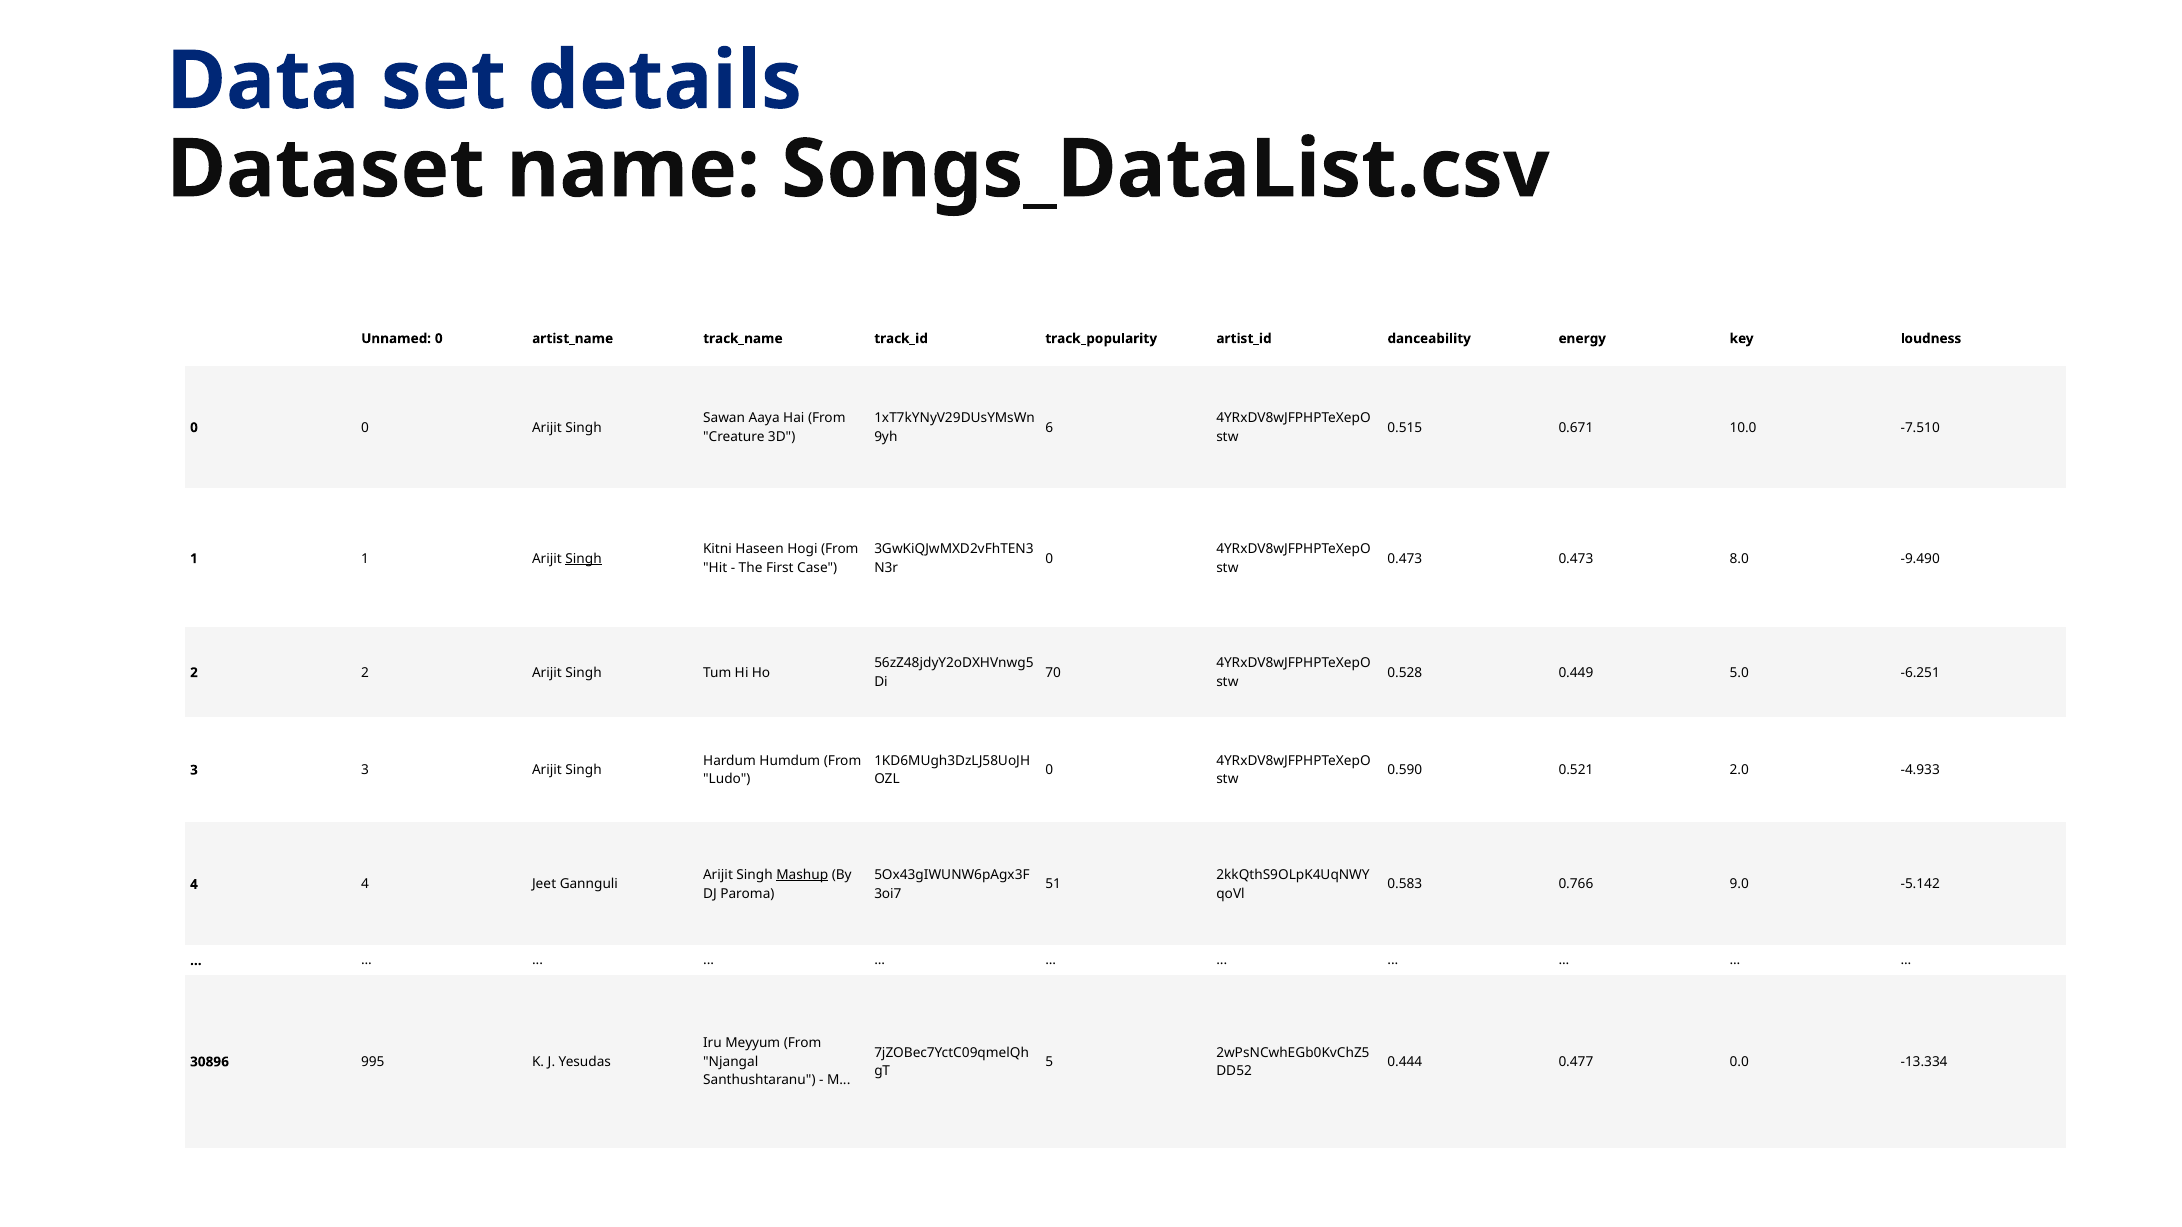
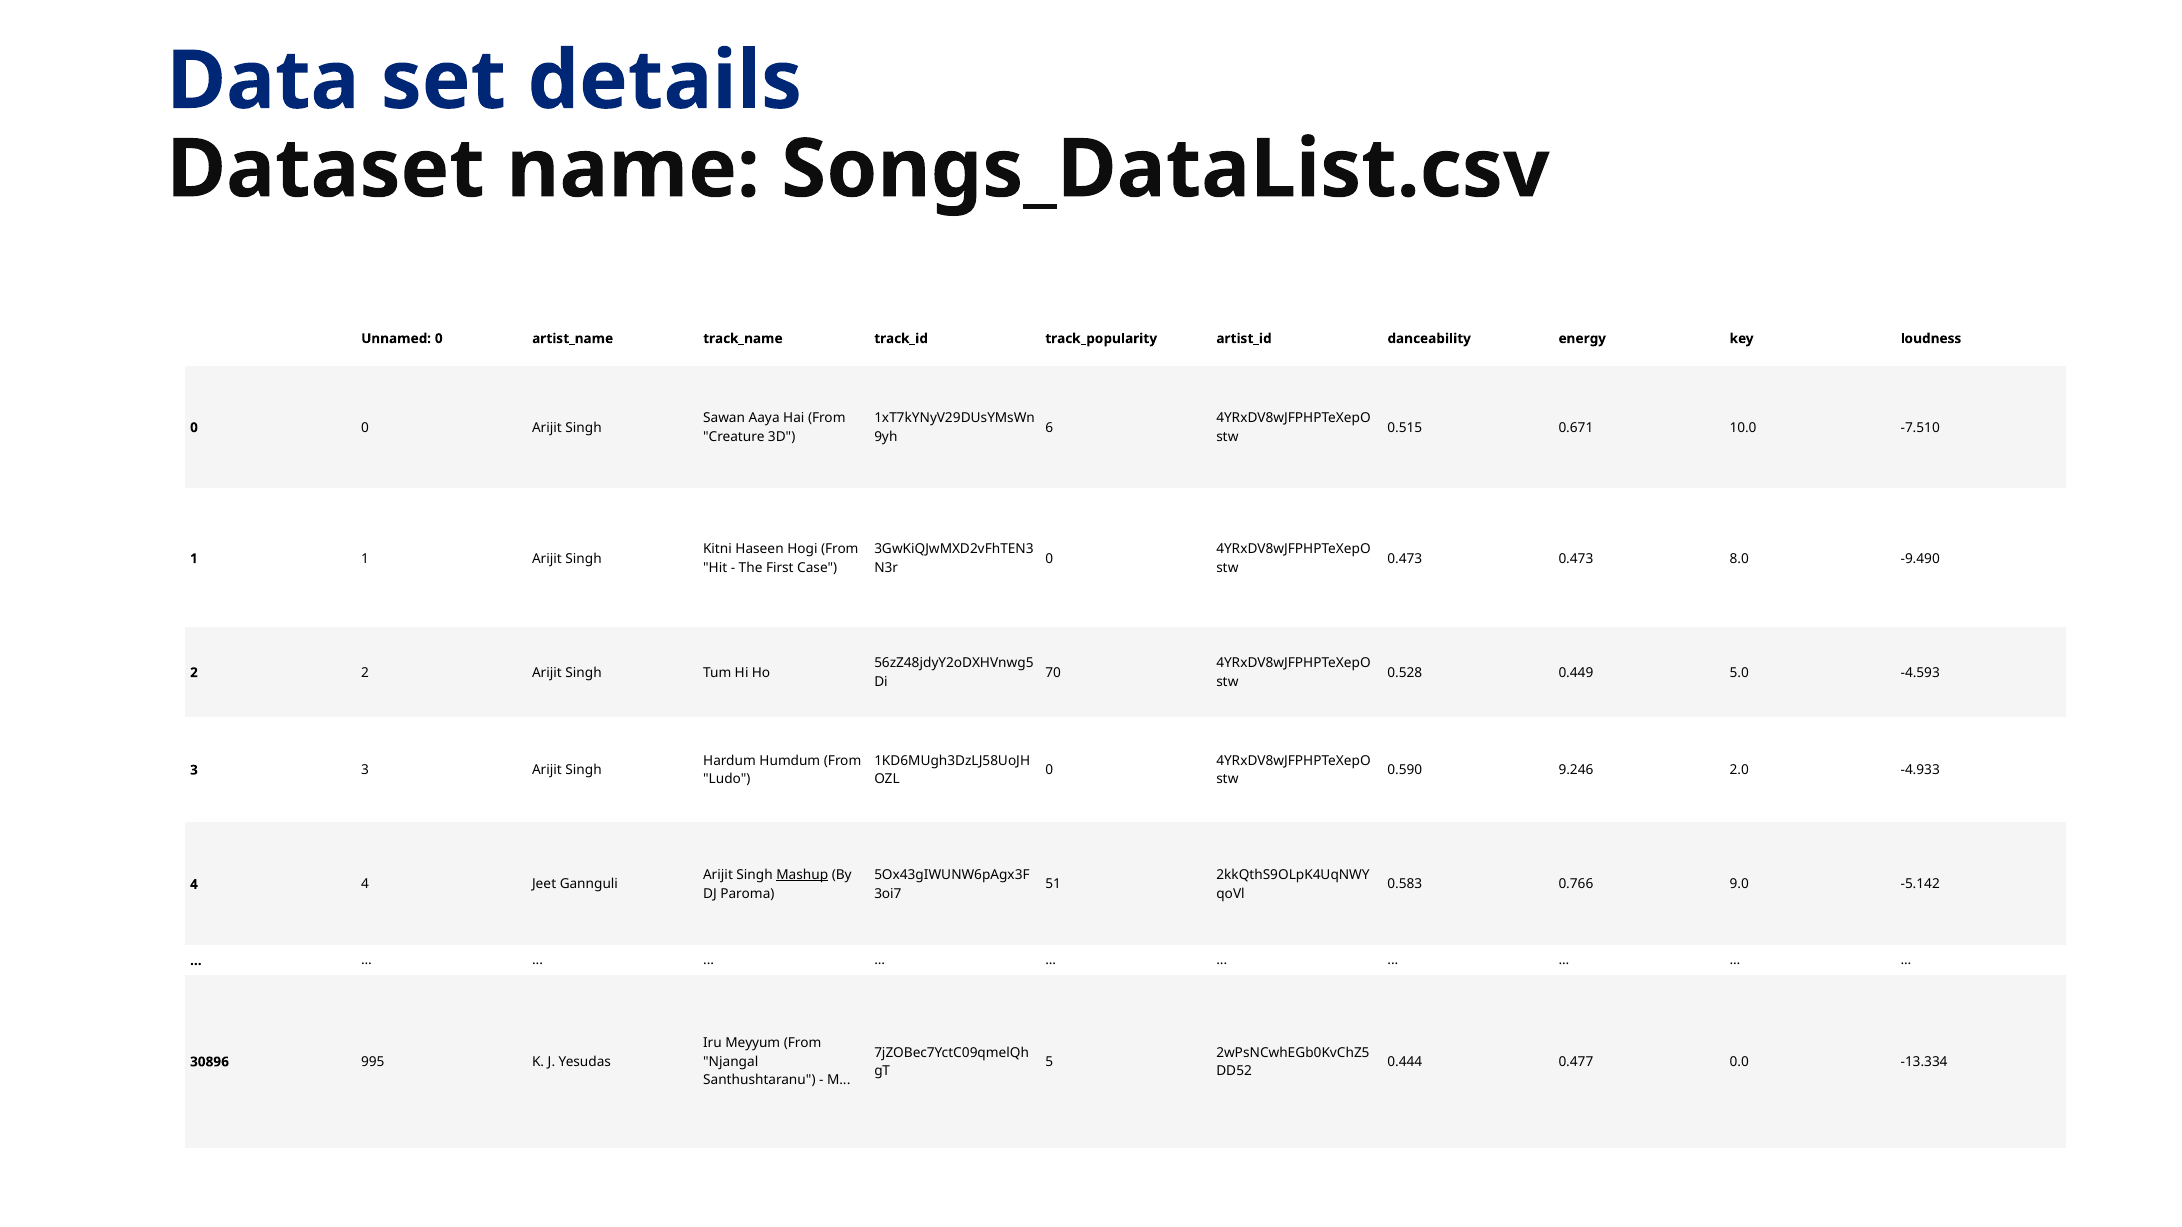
Singh at (584, 559) underline: present -> none
-6.251: -6.251 -> -4.593
0.521: 0.521 -> 9.246
